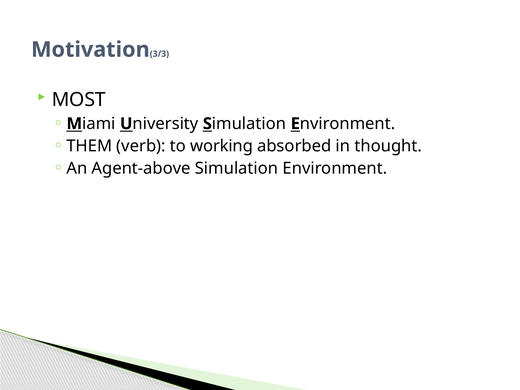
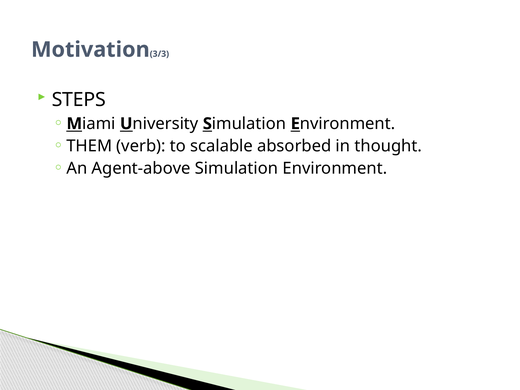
MOST: MOST -> STEPS
working: working -> scalable
